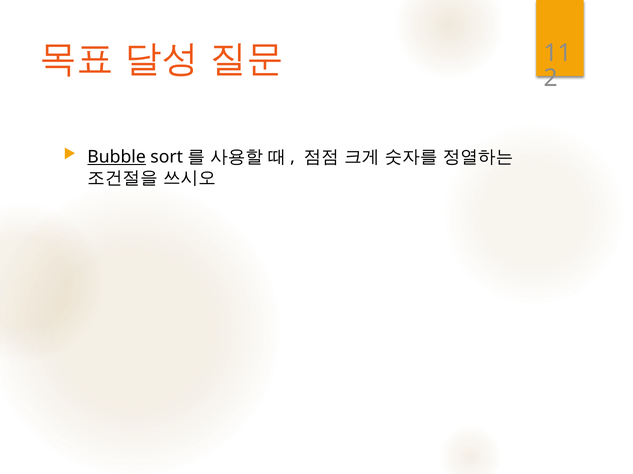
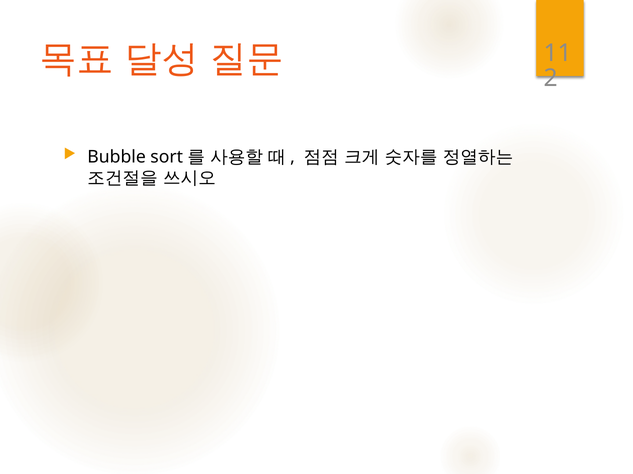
Bubble underline: present -> none
